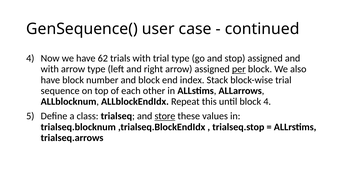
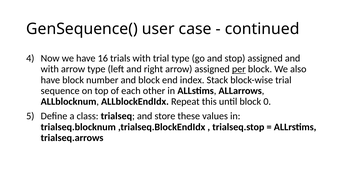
62: 62 -> 16
block 4: 4 -> 0
store underline: present -> none
